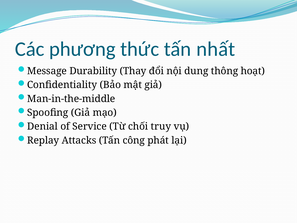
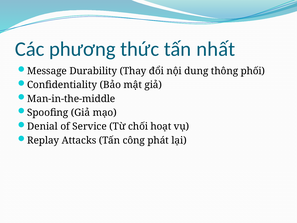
hoạt: hoạt -> phối
truy: truy -> hoạt
